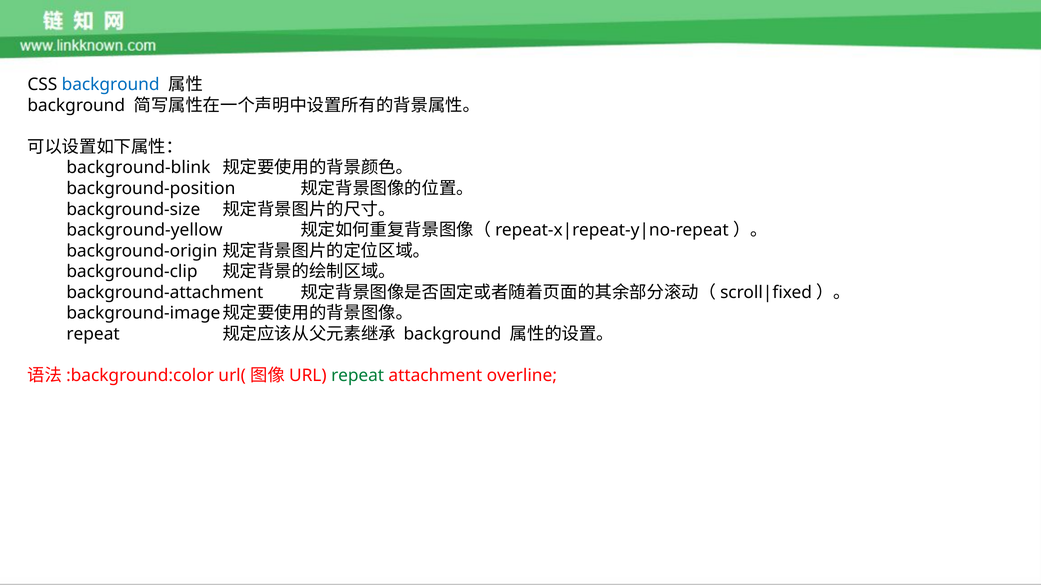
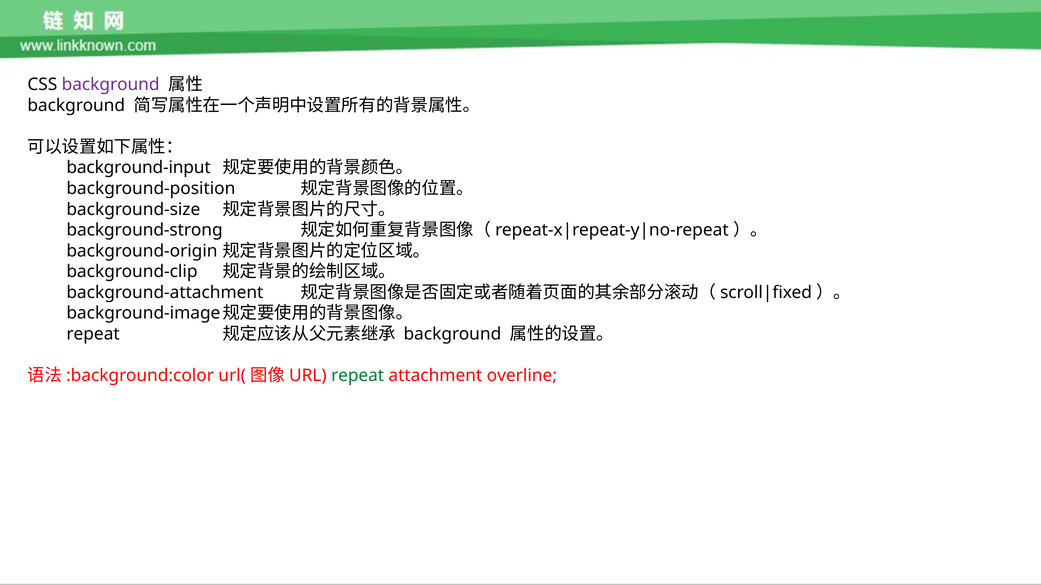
background at (111, 85) colour: blue -> purple
background-blink: background-blink -> background-input
background-yellow: background-yellow -> background-strong
